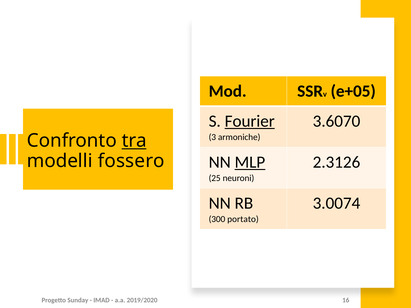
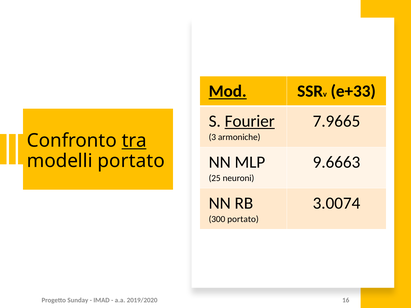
Mod underline: none -> present
e+05: e+05 -> e+33
3.6070: 3.6070 -> 7.9665
MLP underline: present -> none
2.3126: 2.3126 -> 9.6663
modelli fossero: fossero -> portato
